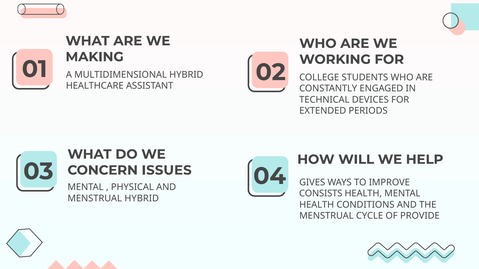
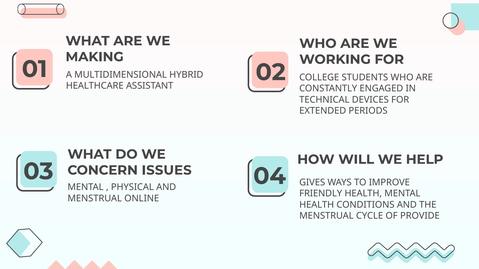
CONSISTS: CONSISTS -> FRIENDLY
MENSTRUAL HYBRID: HYBRID -> ONLINE
